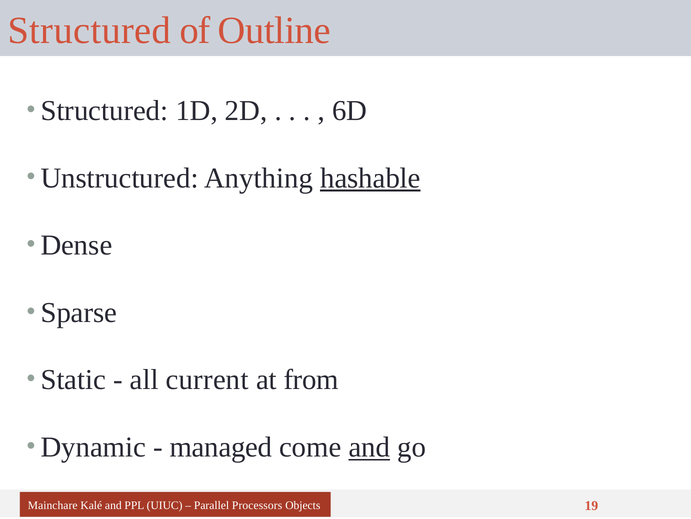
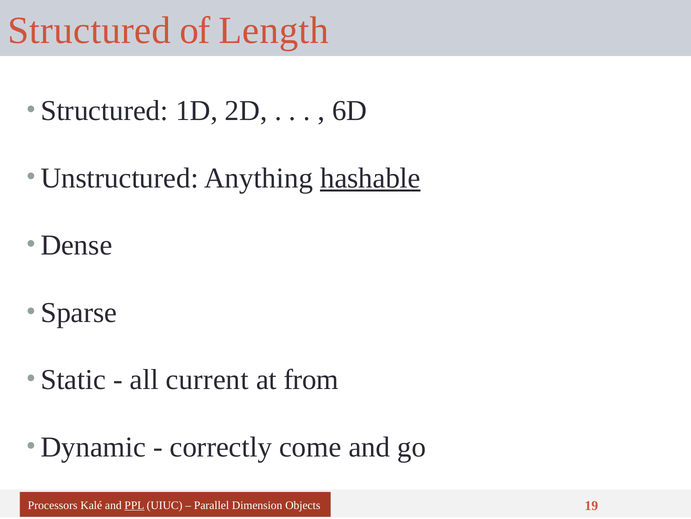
Outline: Outline -> Length
managed: managed -> correctly
and at (369, 447) underline: present -> none
Mainchare: Mainchare -> Processors
PPL underline: none -> present
Processors: Processors -> Dimension
